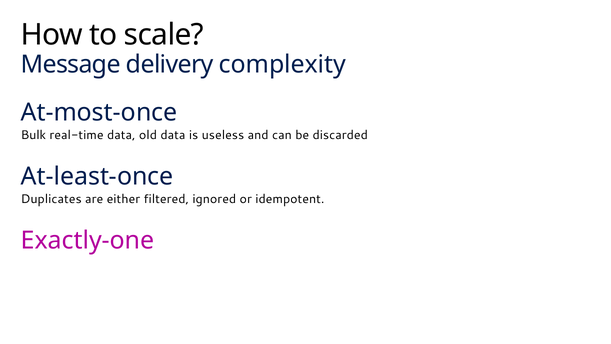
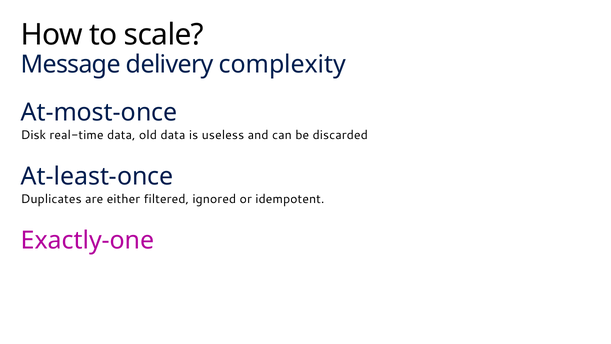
Bulk: Bulk -> Disk
